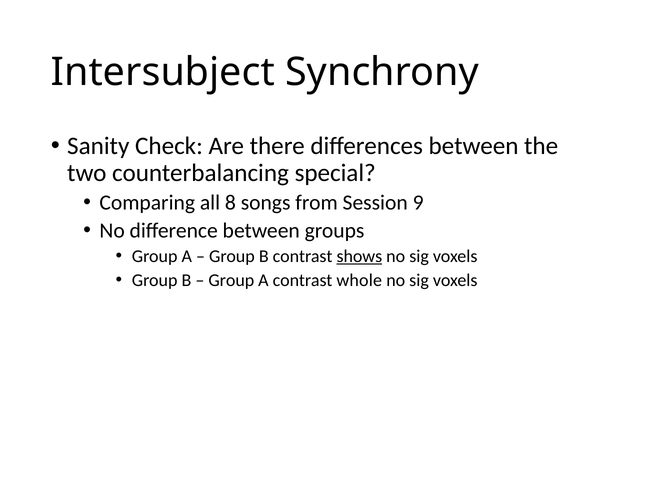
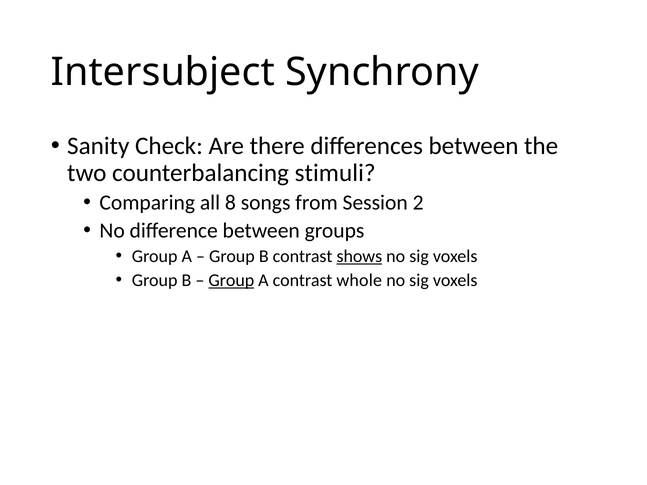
special: special -> stimuli
9: 9 -> 2
Group at (231, 280) underline: none -> present
